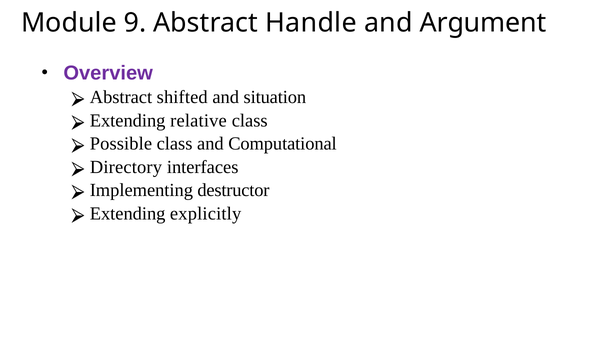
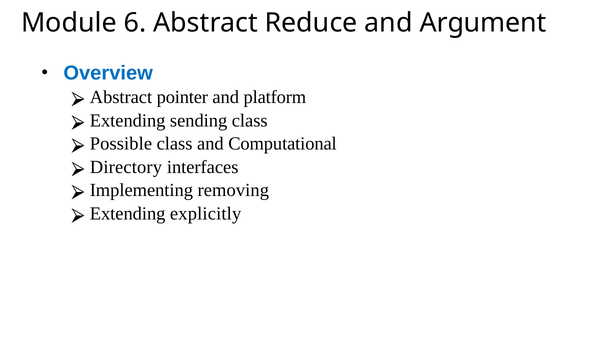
9: 9 -> 6
Handle: Handle -> Reduce
Overview colour: purple -> blue
shifted: shifted -> pointer
situation: situation -> platform
relative: relative -> sending
destructor: destructor -> removing
